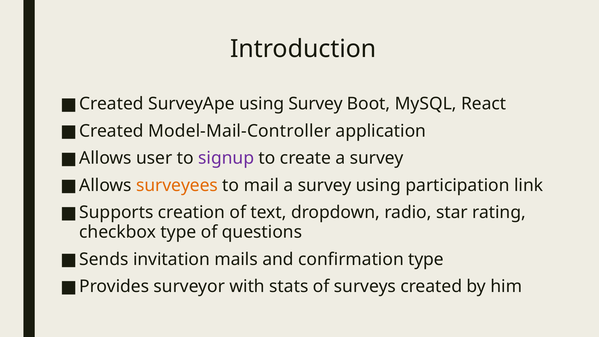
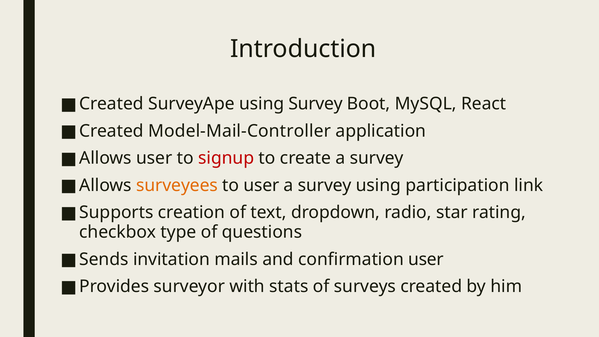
signup colour: purple -> red
to mail: mail -> user
confirmation type: type -> user
